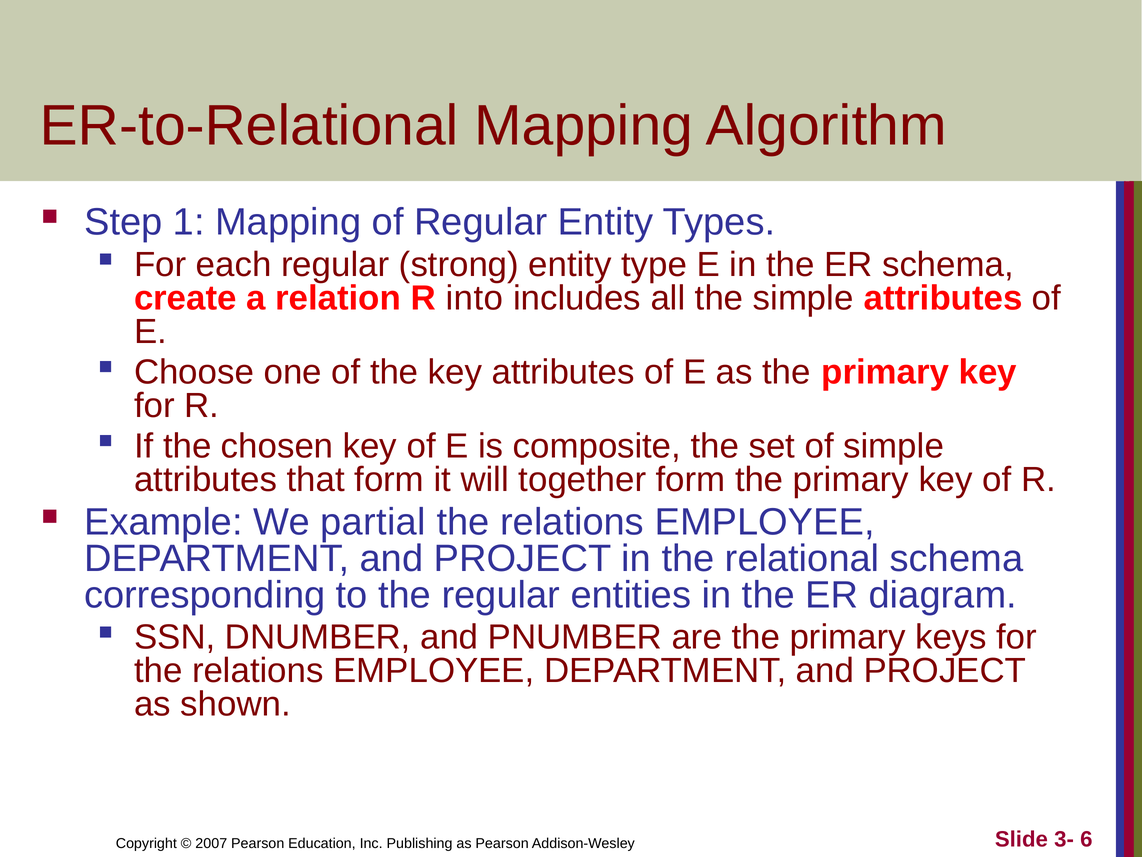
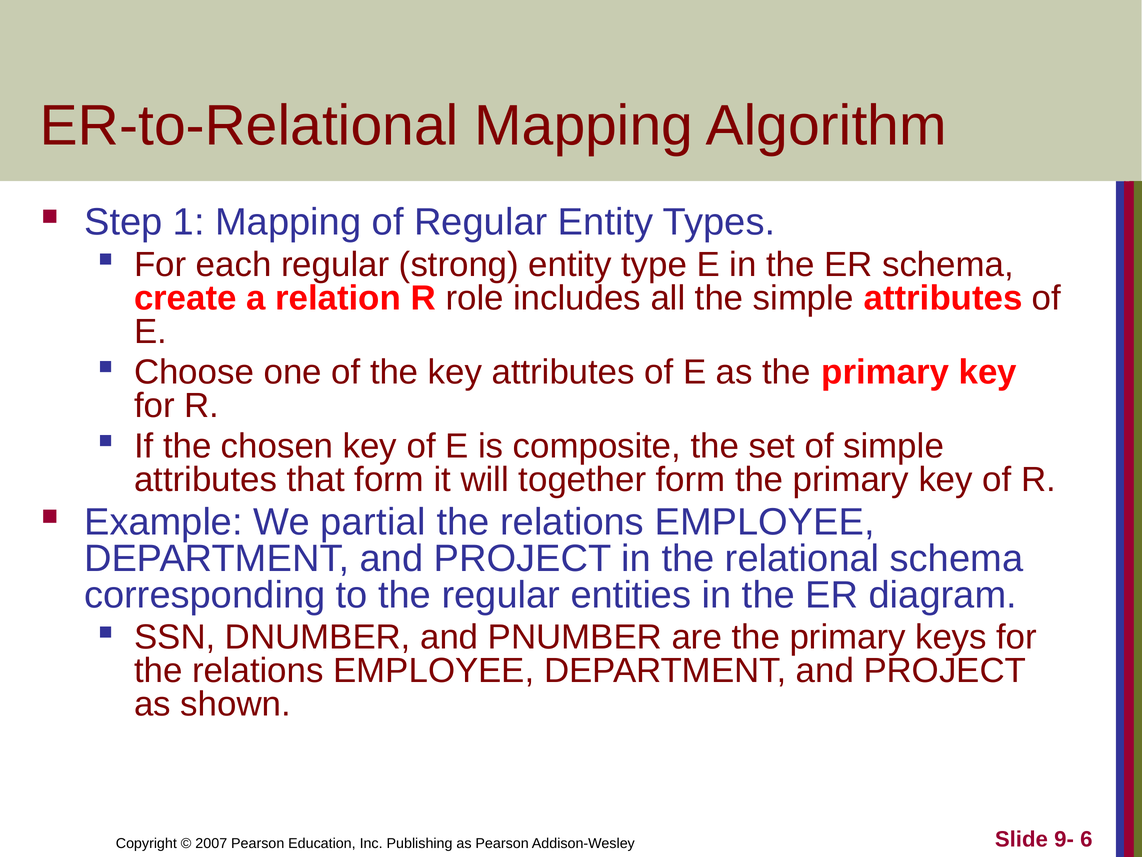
into: into -> role
3-: 3- -> 9-
